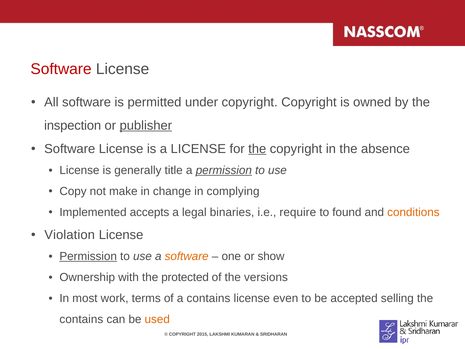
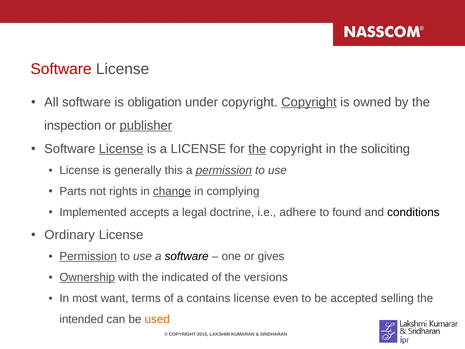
permitted: permitted -> obligation
Copyright at (309, 102) underline: none -> present
License at (121, 149) underline: none -> present
absence: absence -> soliciting
title: title -> this
Copy: Copy -> Parts
make: make -> rights
change underline: none -> present
binaries: binaries -> doctrine
require: require -> adhere
conditions colour: orange -> black
Violation: Violation -> Ordinary
software at (187, 256) colour: orange -> black
show: show -> gives
Ownership underline: none -> present
protected: protected -> indicated
work: work -> want
contains at (81, 319): contains -> intended
